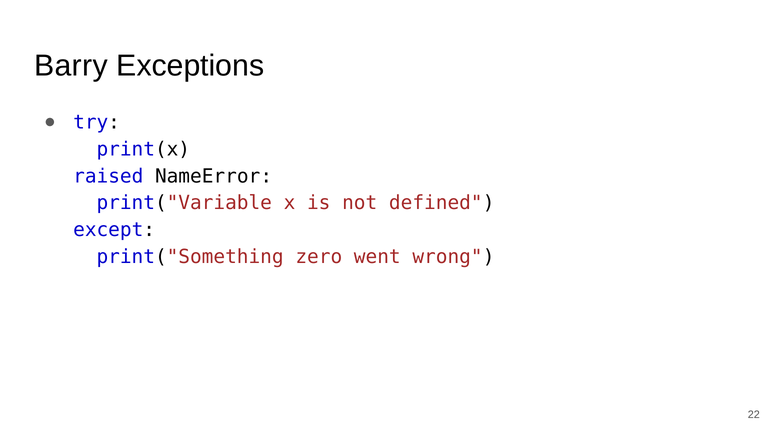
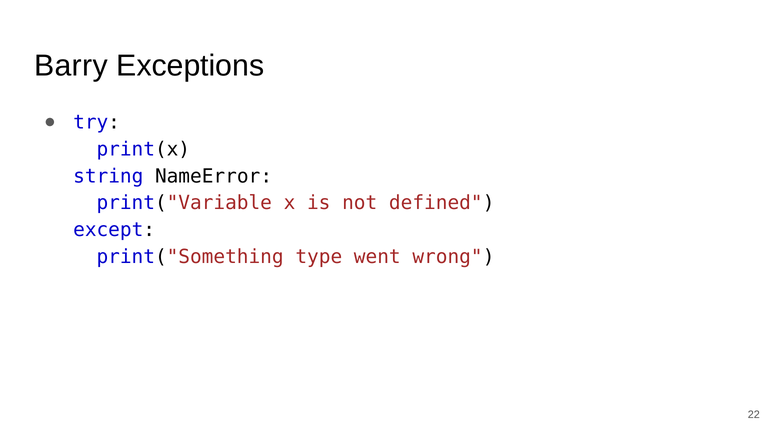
raised: raised -> string
zero: zero -> type
